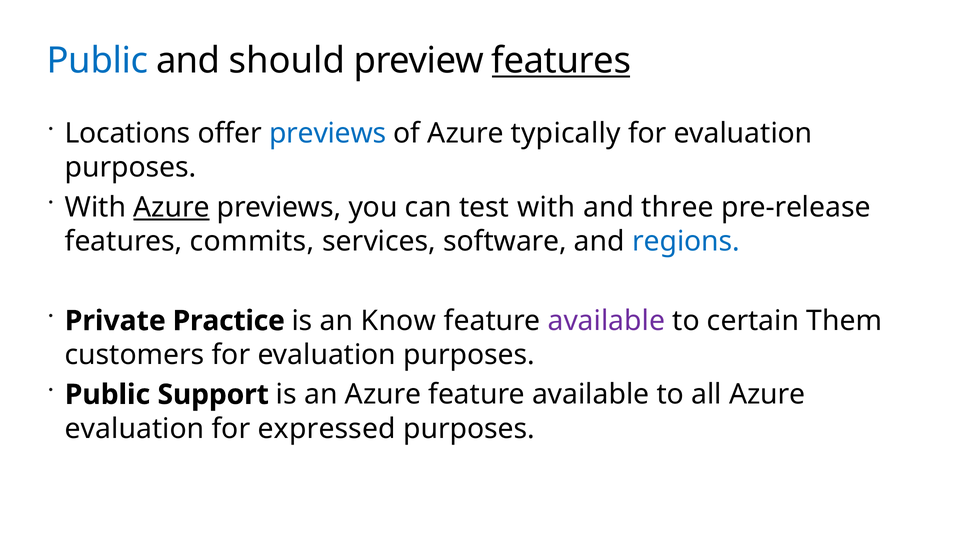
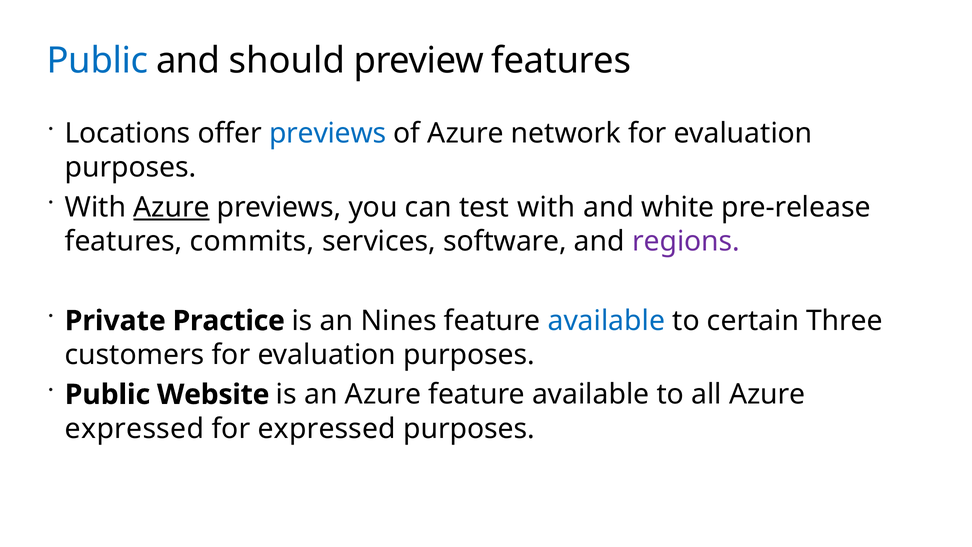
features at (561, 61) underline: present -> none
typically: typically -> network
three: three -> white
regions colour: blue -> purple
Know: Know -> Nines
available at (606, 321) colour: purple -> blue
Them: Them -> Three
Support: Support -> Website
evaluation at (135, 428): evaluation -> expressed
